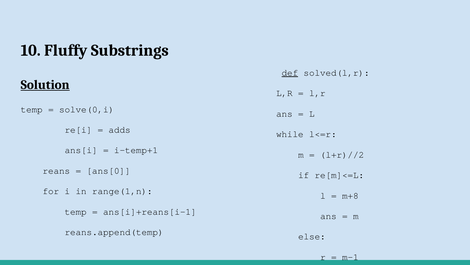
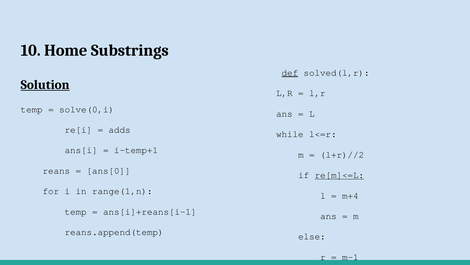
Fluffy: Fluffy -> Home
re[m]<=L underline: none -> present
m+8: m+8 -> m+4
